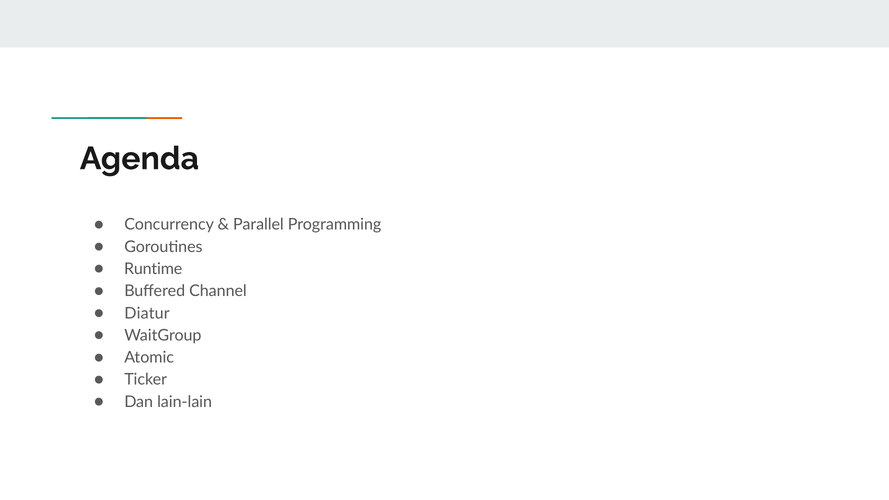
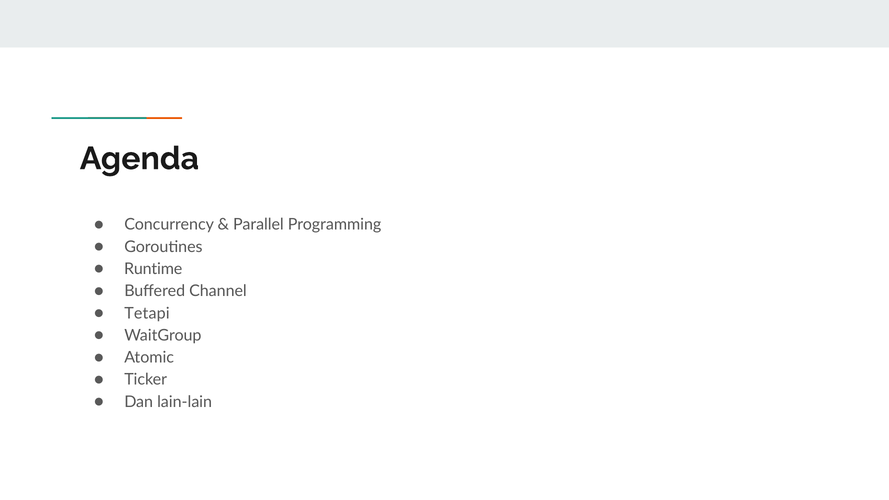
Diatur: Diatur -> Tetapi
